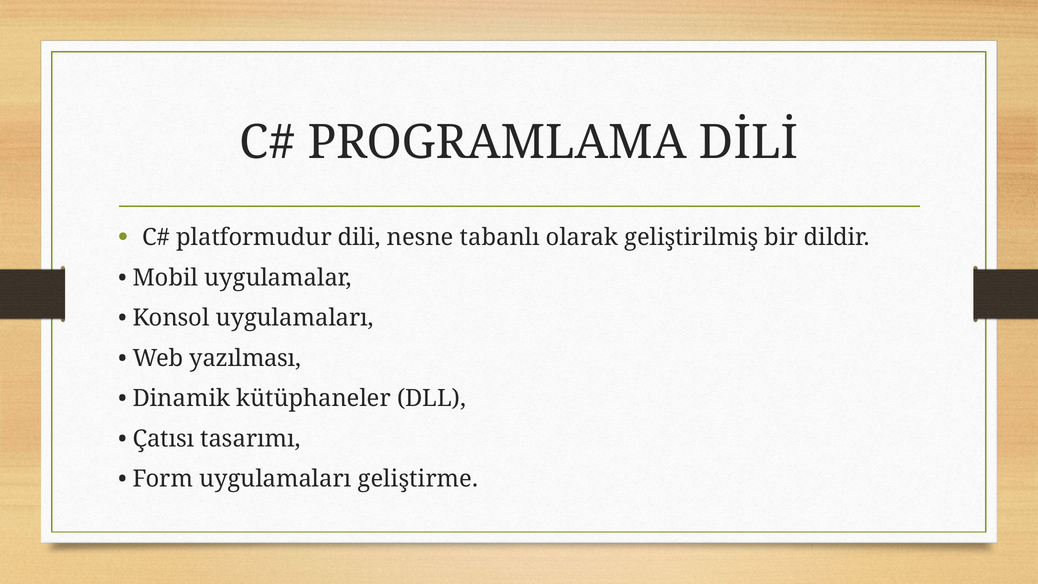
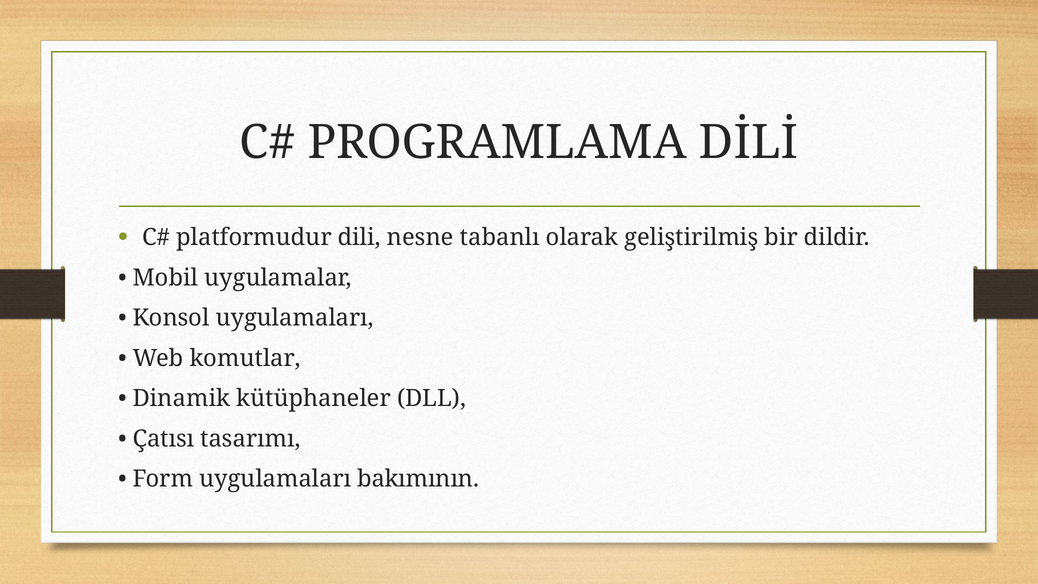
yazılması: yazılması -> komutlar
geliştirme: geliştirme -> bakımının
